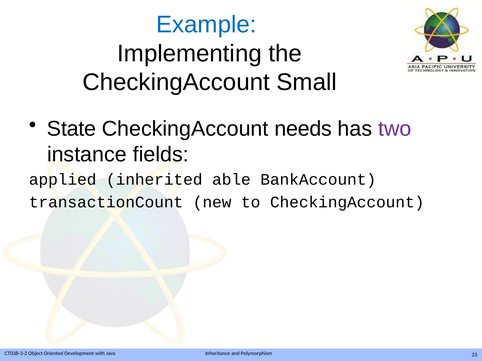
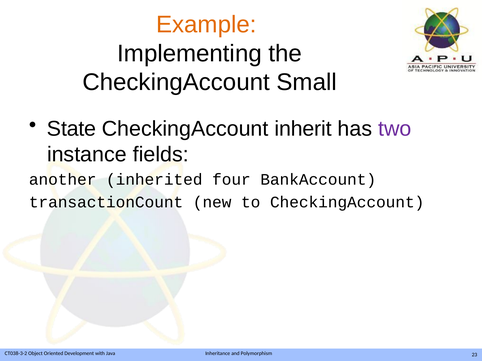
Example colour: blue -> orange
needs: needs -> inherit
applied: applied -> another
able: able -> four
